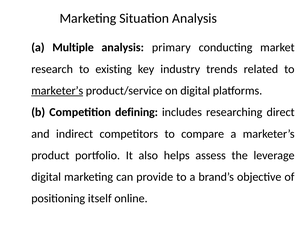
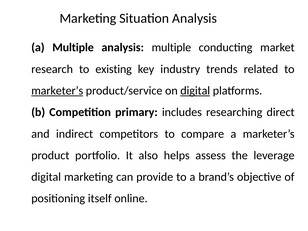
analysis primary: primary -> multiple
digital at (195, 91) underline: none -> present
defining: defining -> primary
